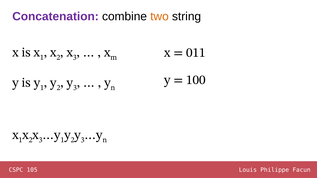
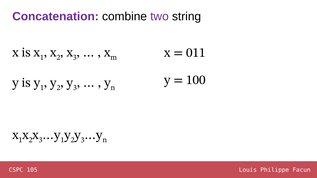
two colour: orange -> purple
